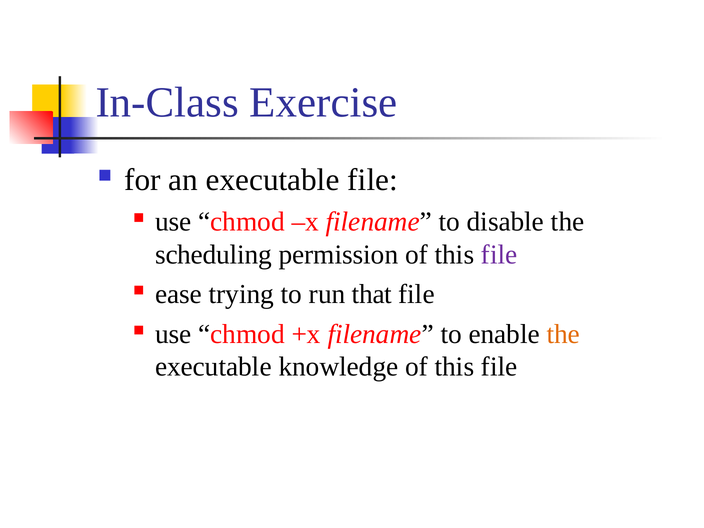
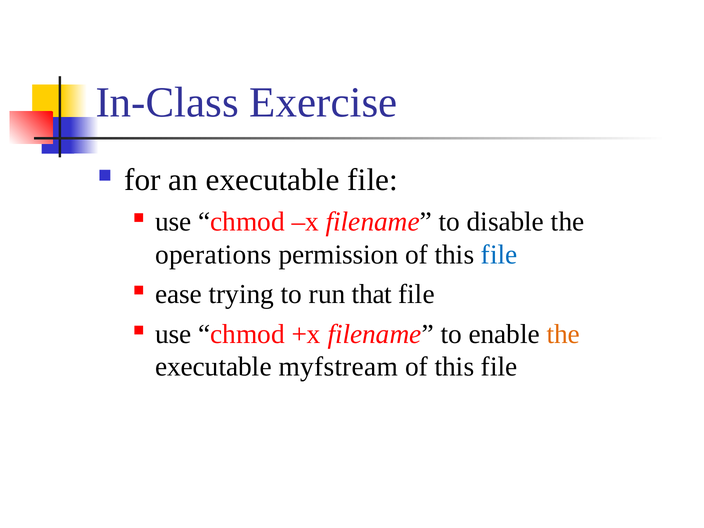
scheduling: scheduling -> operations
file at (499, 255) colour: purple -> blue
knowledge: knowledge -> myfstream
